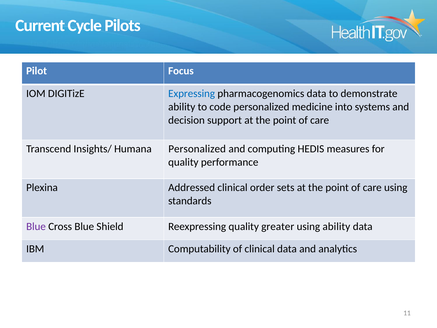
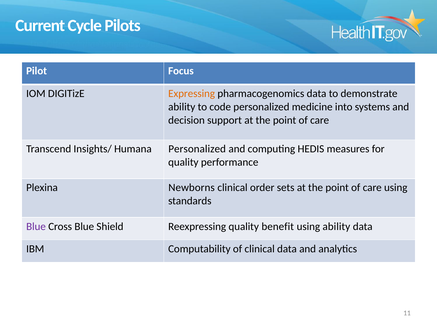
Expressing colour: blue -> orange
Addressed: Addressed -> Newborns
greater: greater -> benefit
